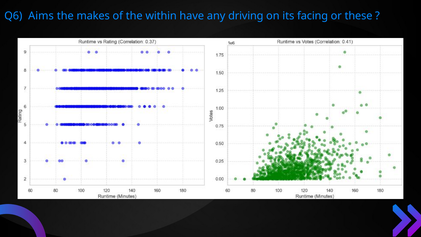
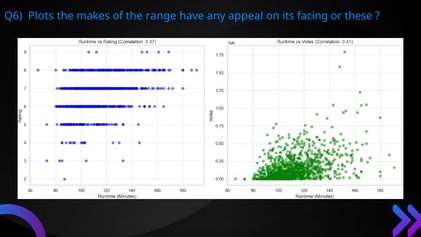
Aims: Aims -> Plots
within: within -> range
driving: driving -> appeal
